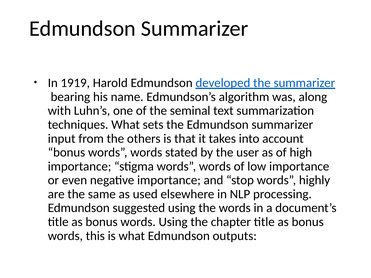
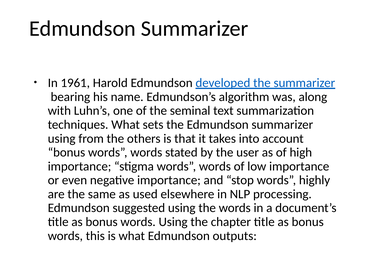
1919: 1919 -> 1961
input at (62, 139): input -> using
